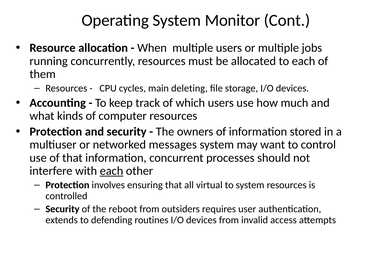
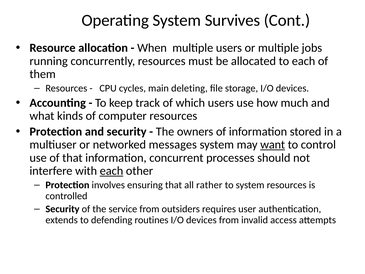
Monitor: Monitor -> Survives
want underline: none -> present
virtual: virtual -> rather
reboot: reboot -> service
